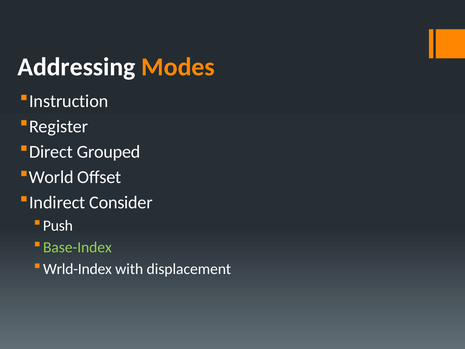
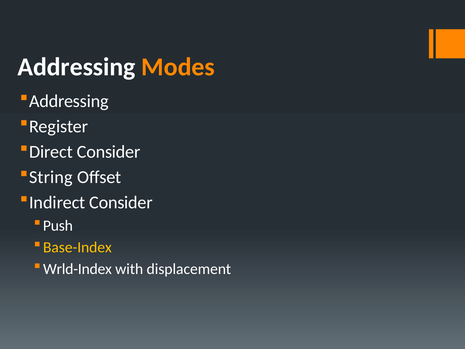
Instruction at (69, 101): Instruction -> Addressing
Direct Grouped: Grouped -> Consider
World: World -> String
Base-Index colour: light green -> yellow
